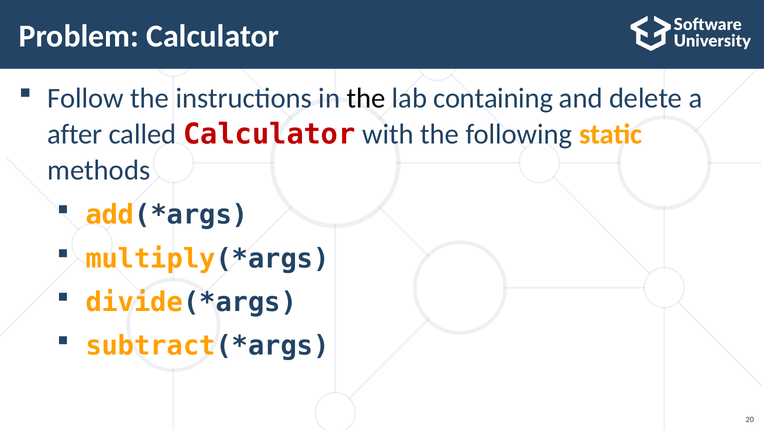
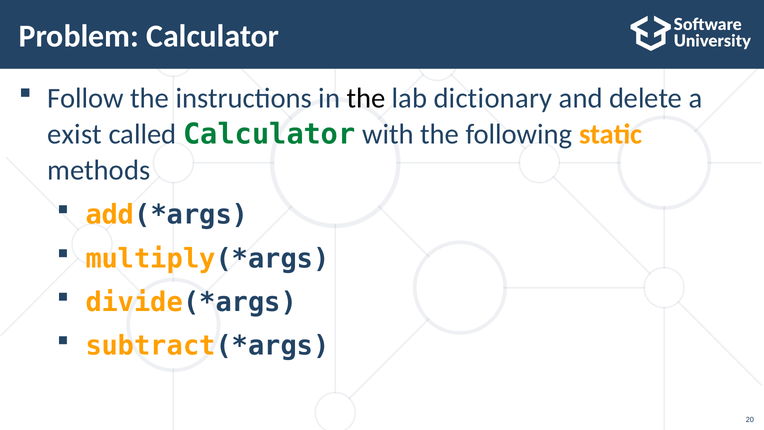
containing: containing -> dictionary
after: after -> exist
Calculator at (269, 134) colour: red -> green
